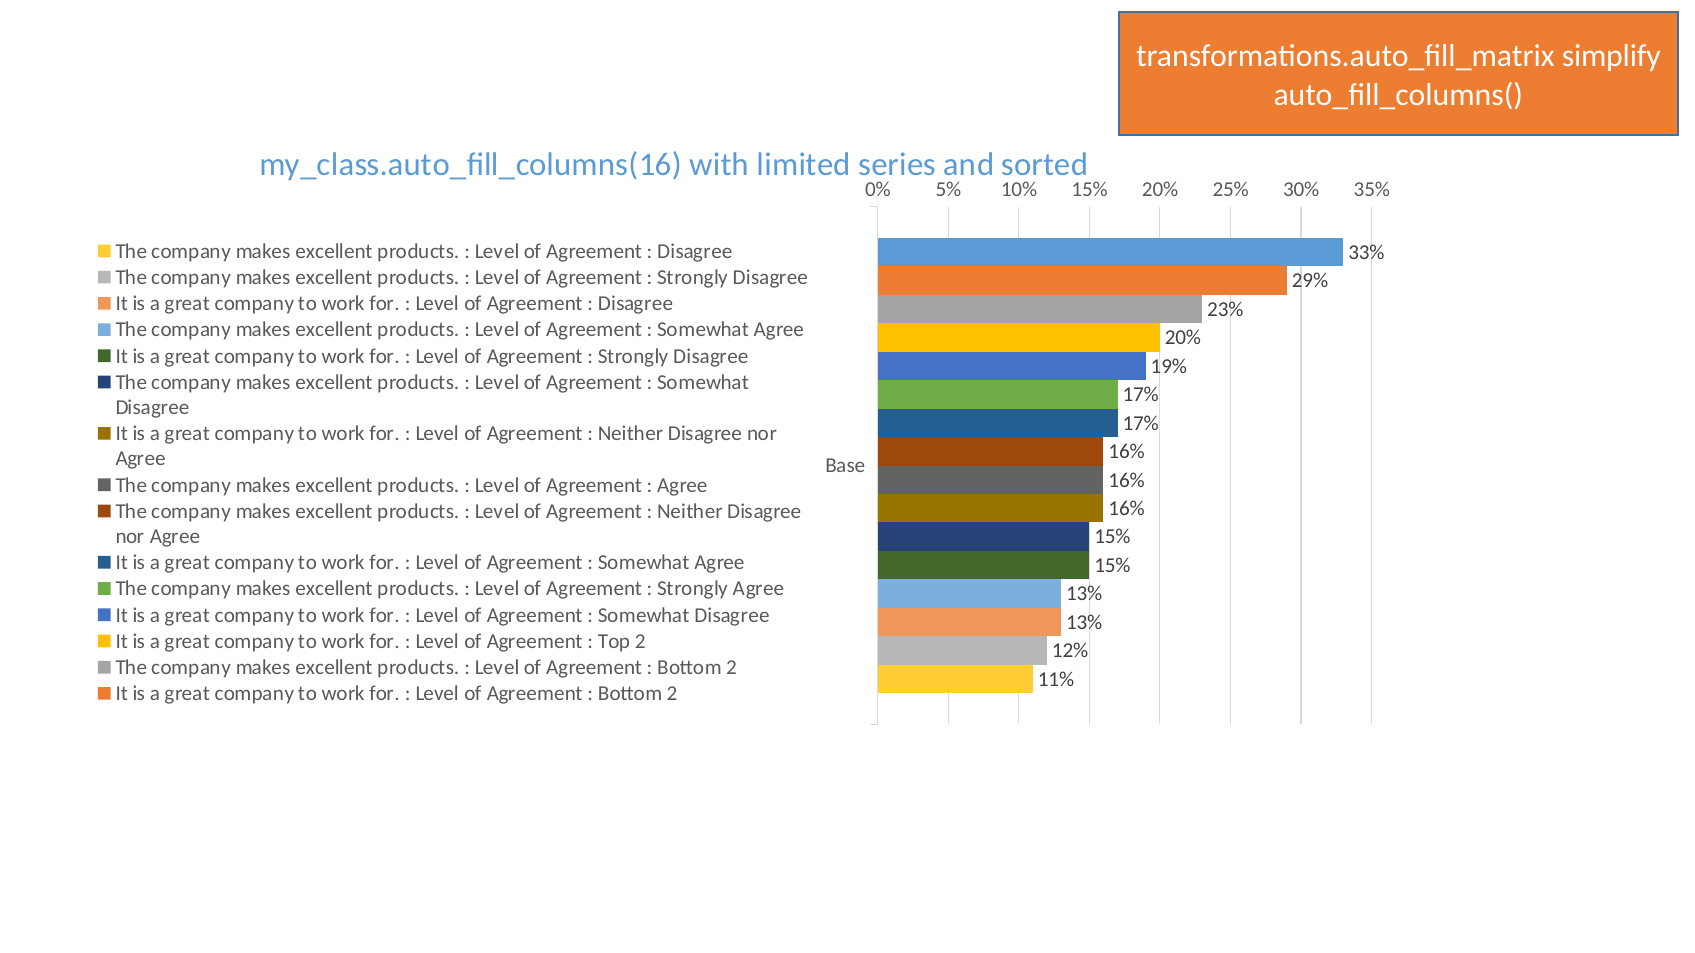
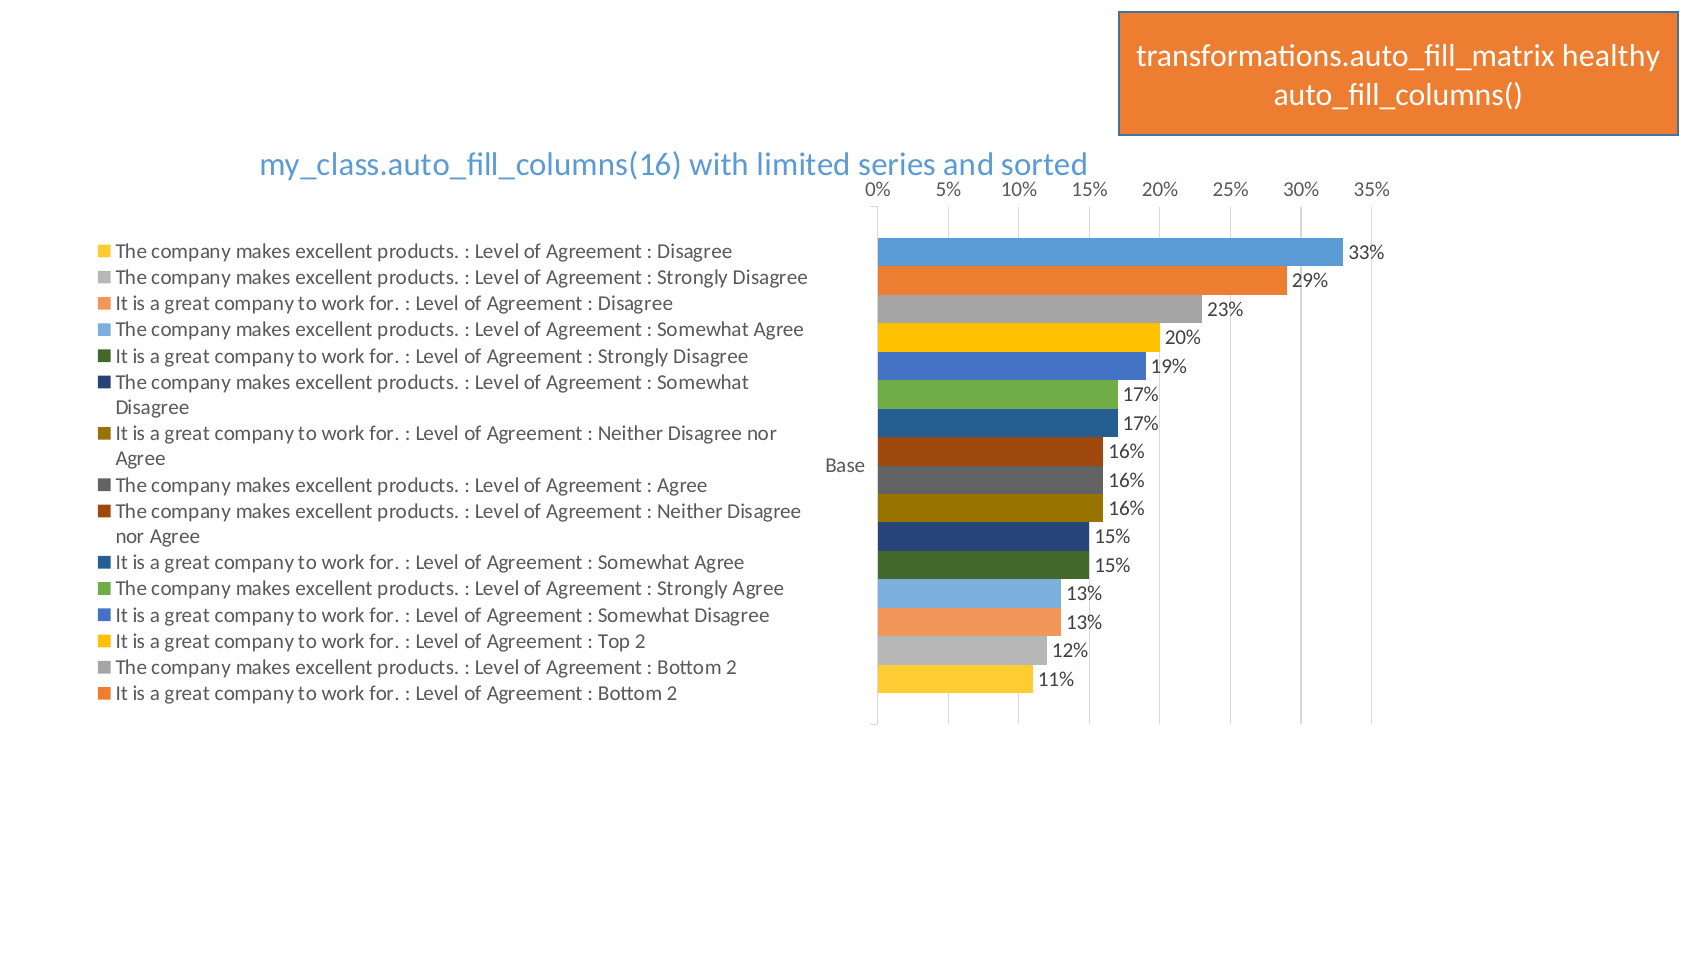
simplify: simplify -> healthy
